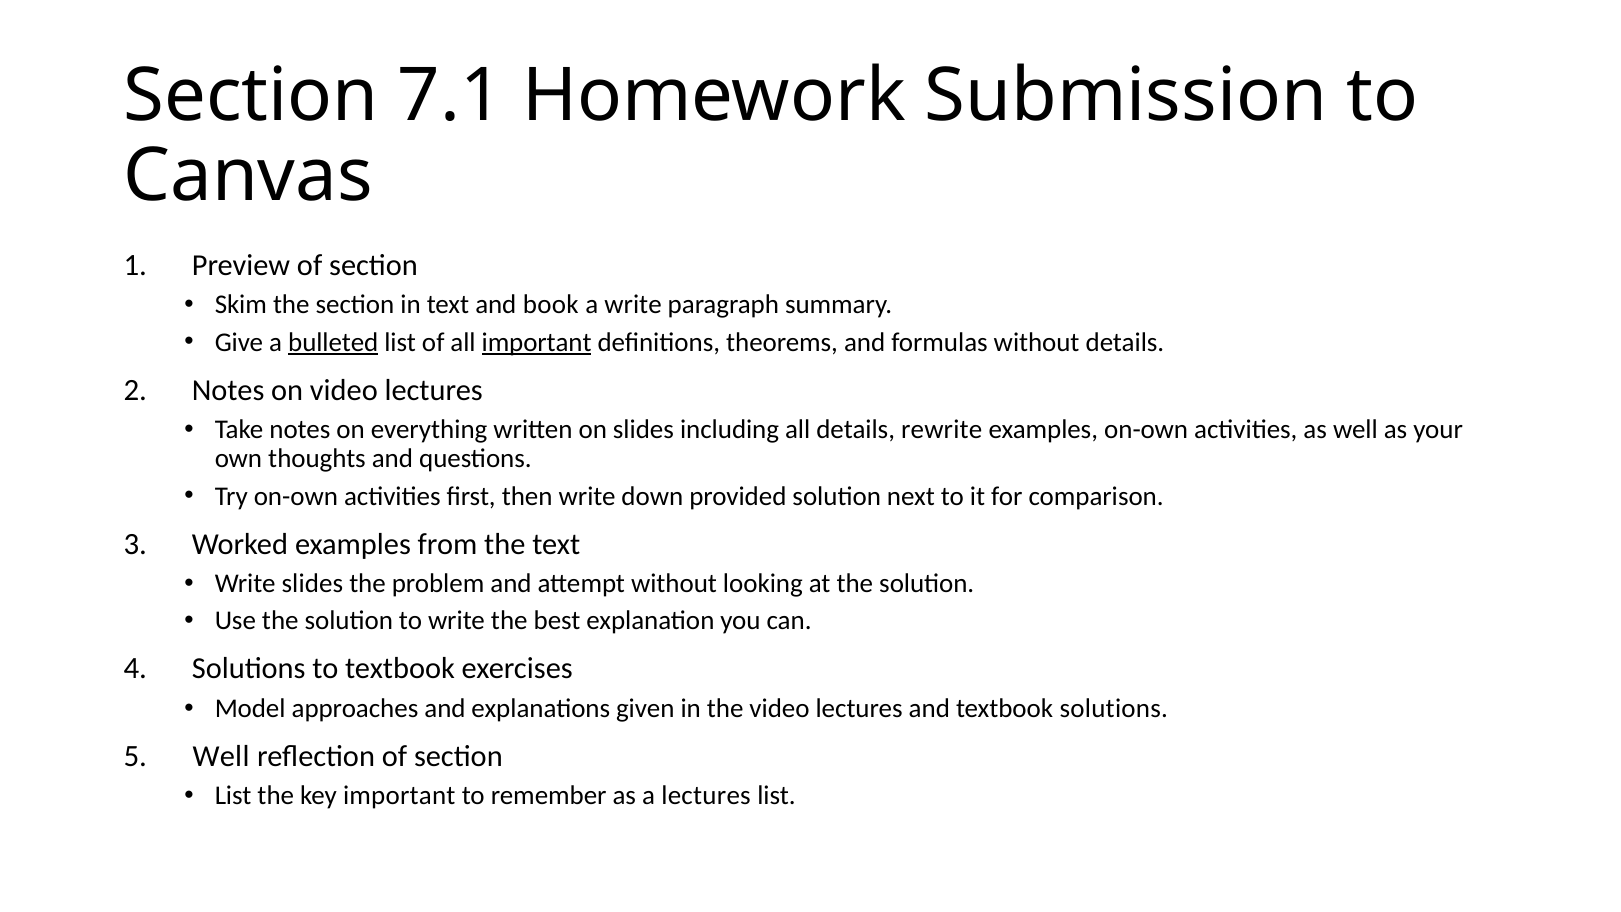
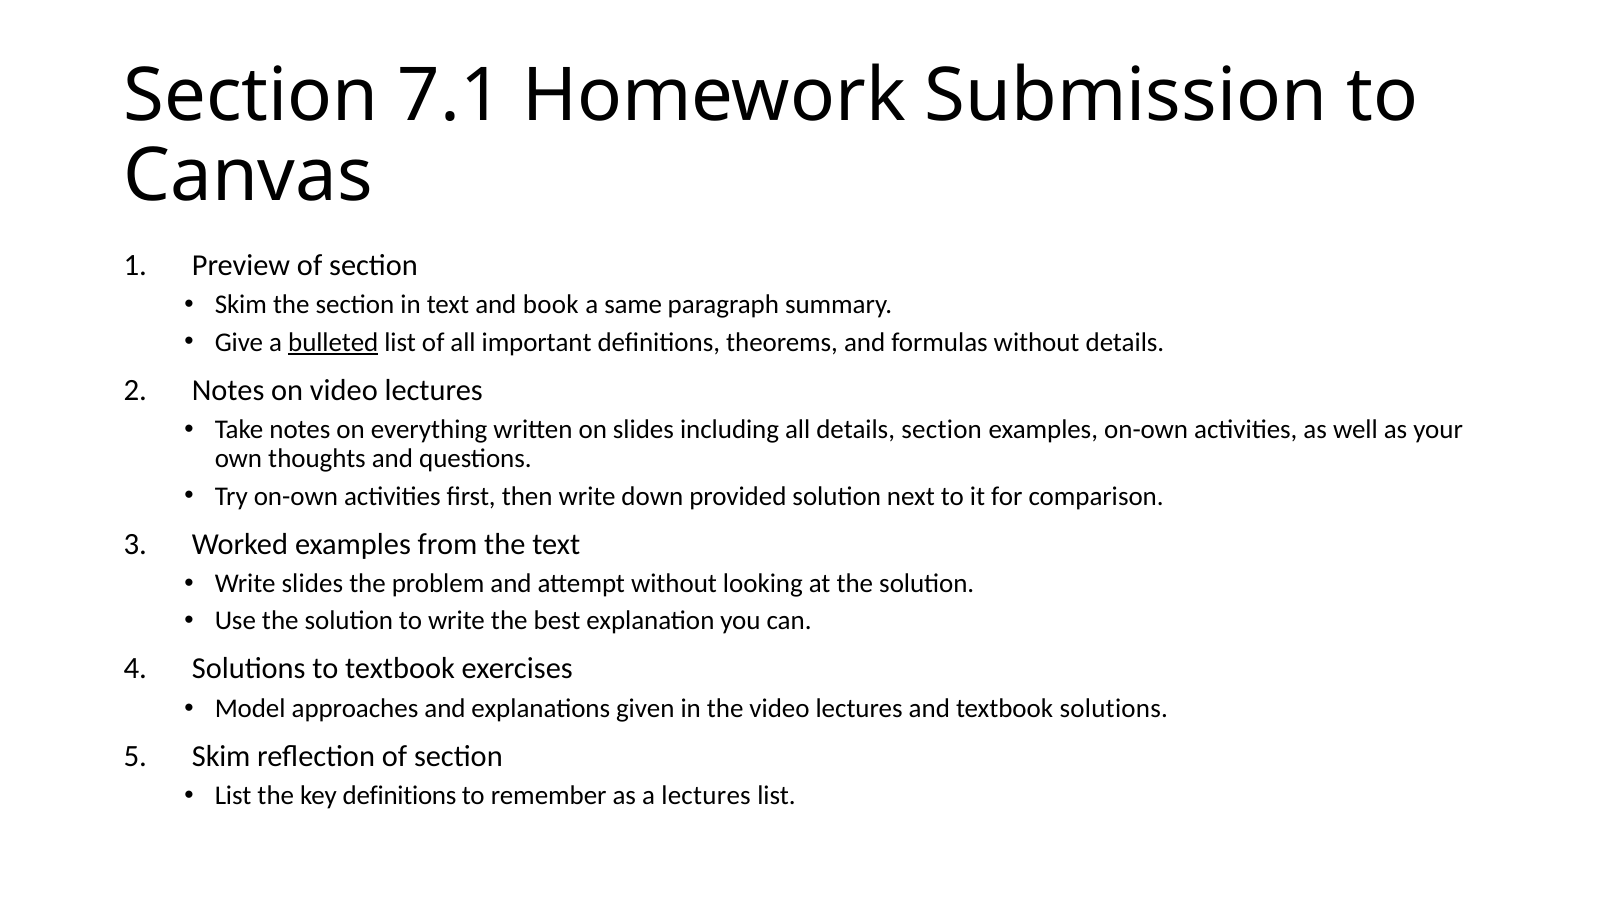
a write: write -> same
important at (537, 342) underline: present -> none
details rewrite: rewrite -> section
Well at (221, 756): Well -> Skim
key important: important -> definitions
